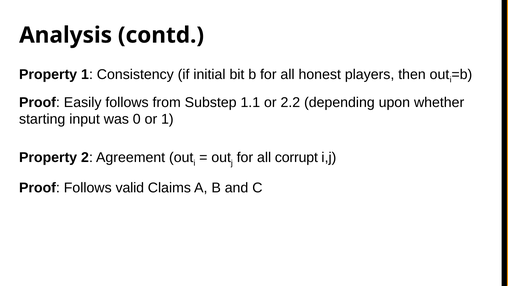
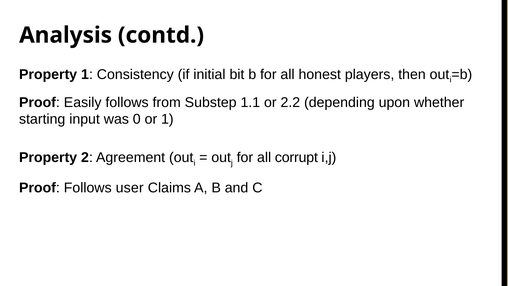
valid: valid -> user
